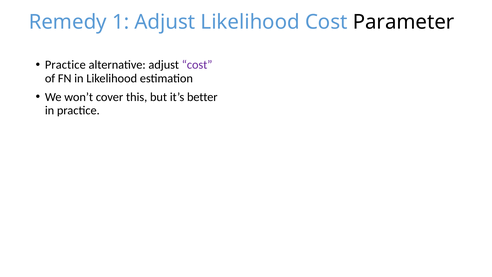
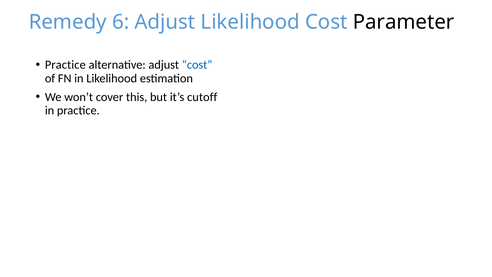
1: 1 -> 6
cost at (197, 65) colour: purple -> blue
better: better -> cutoff
